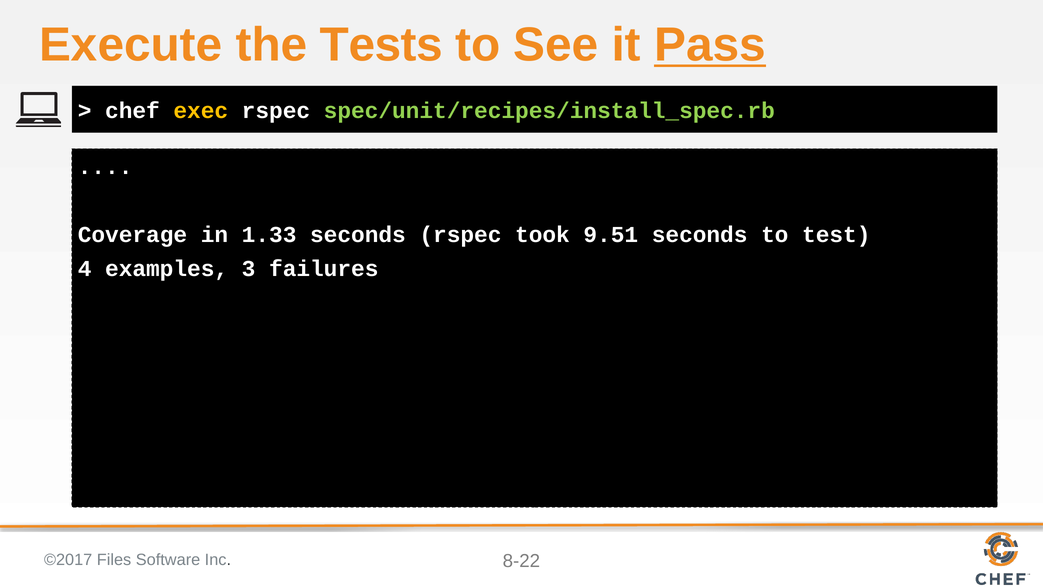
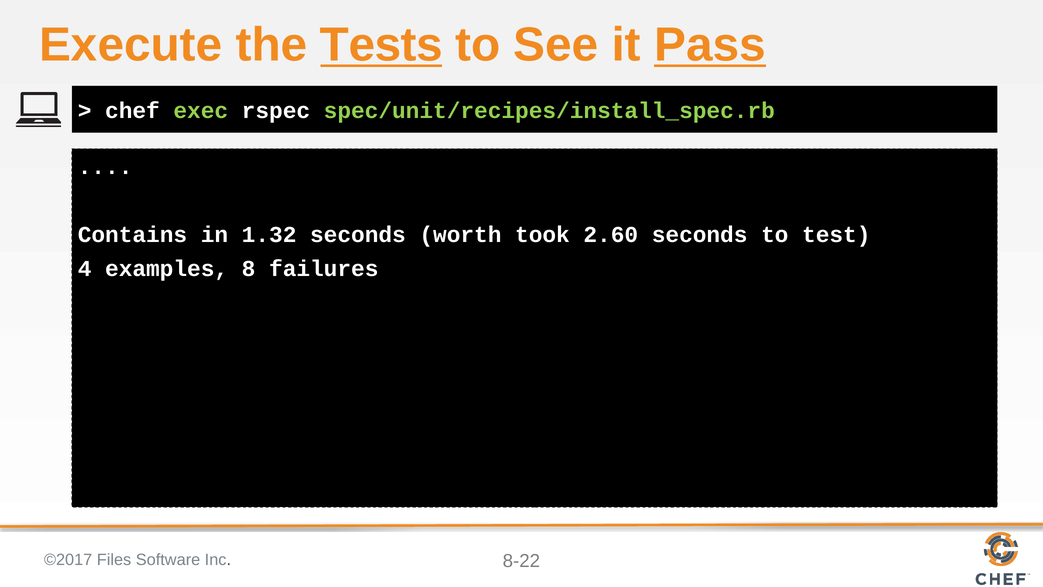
Tests underline: none -> present
exec colour: yellow -> light green
Coverage: Coverage -> Contains
1.33: 1.33 -> 1.32
seconds rspec: rspec -> worth
9.51: 9.51 -> 2.60
3: 3 -> 8
